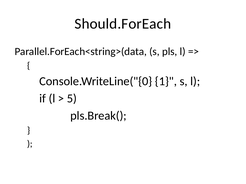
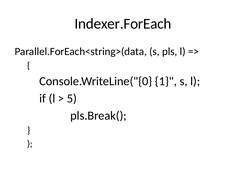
Should.ForEach: Should.ForEach -> Indexer.ForEach
